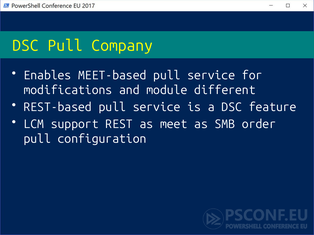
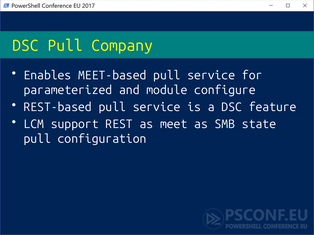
modifications: modifications -> parameterized
different: different -> configure
order: order -> state
